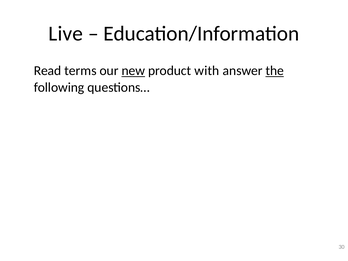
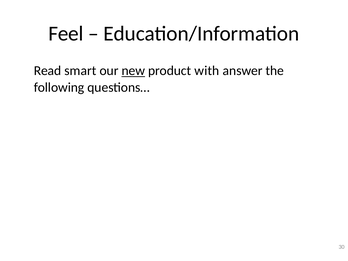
Live: Live -> Feel
terms: terms -> smart
the underline: present -> none
